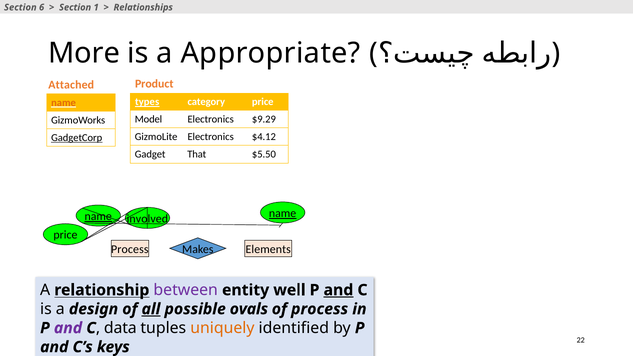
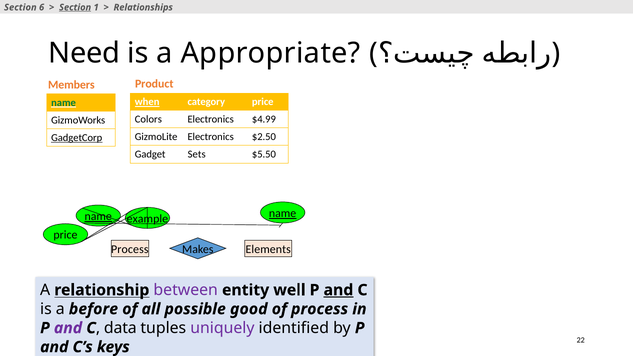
Section at (75, 7) underline: none -> present
More: More -> Need
Attached: Attached -> Members
types: types -> when
name at (64, 103) colour: orange -> green
Model: Model -> Colors
$9.29: $9.29 -> $4.99
$4.12: $4.12 -> $2.50
That: That -> Sets
involved: involved -> example
design: design -> before
all underline: present -> none
ovals: ovals -> good
uniquely colour: orange -> purple
